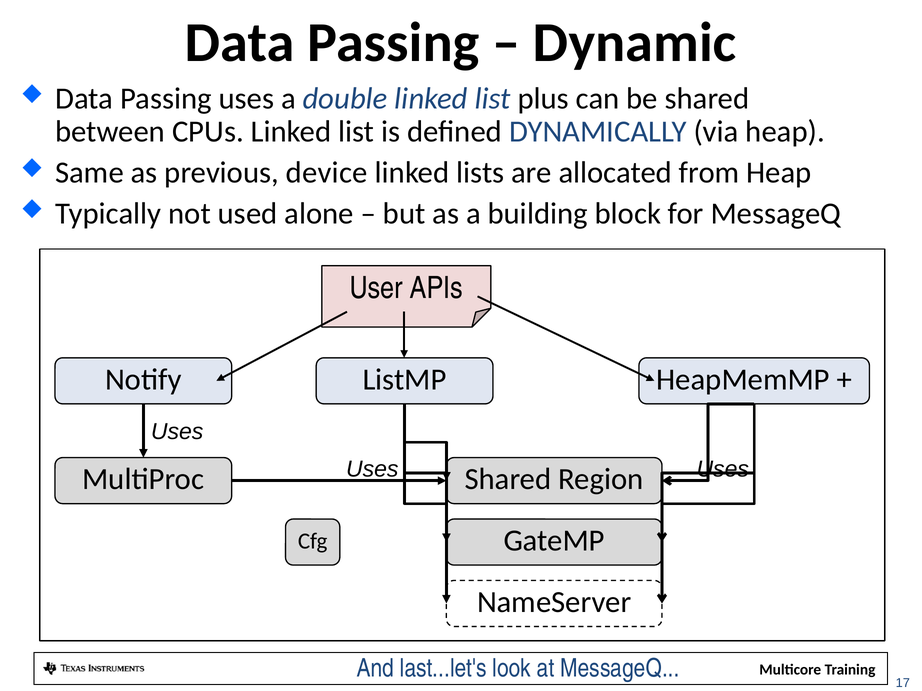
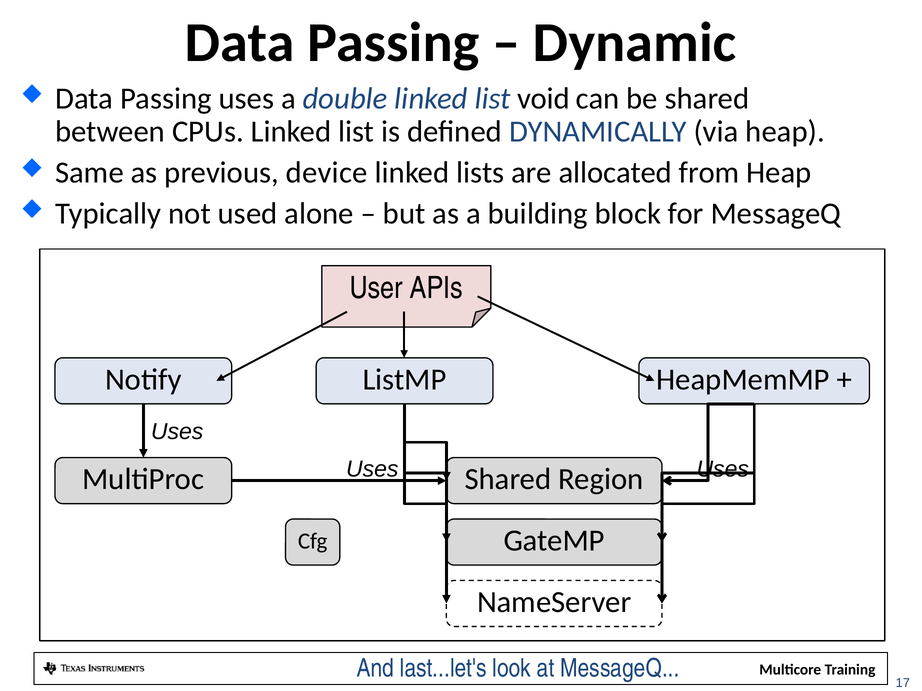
plus: plus -> void
